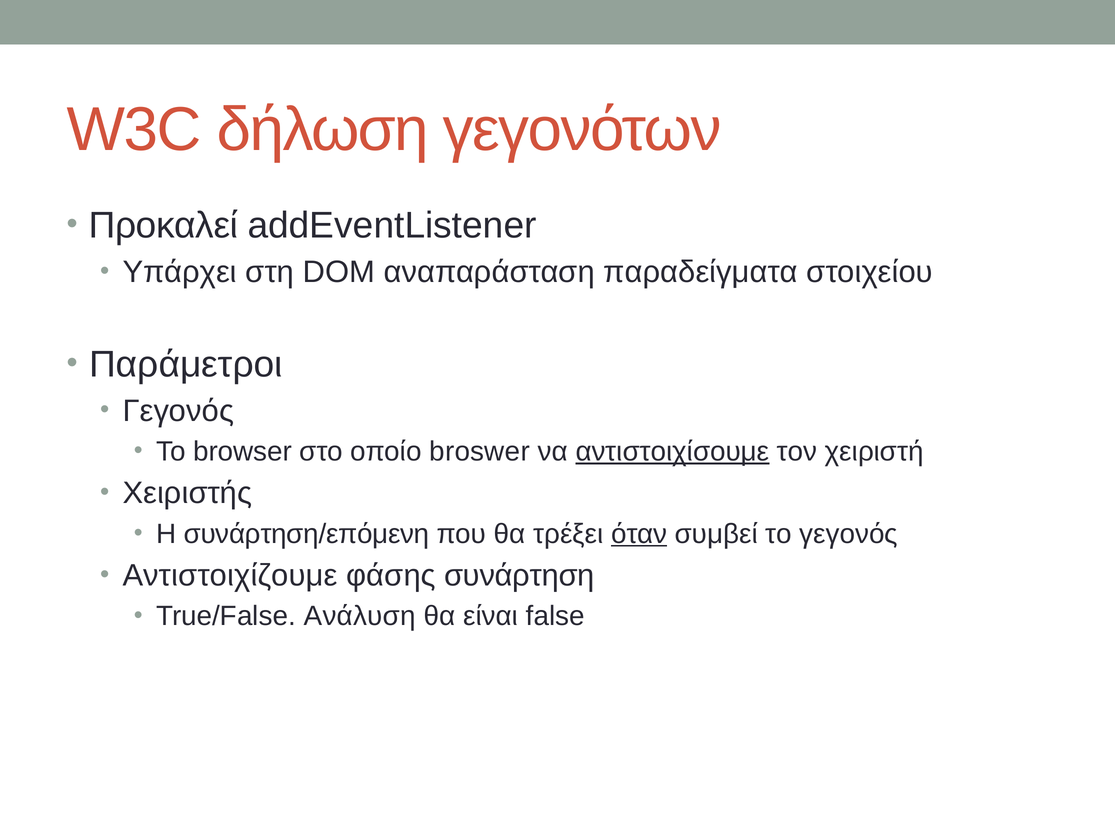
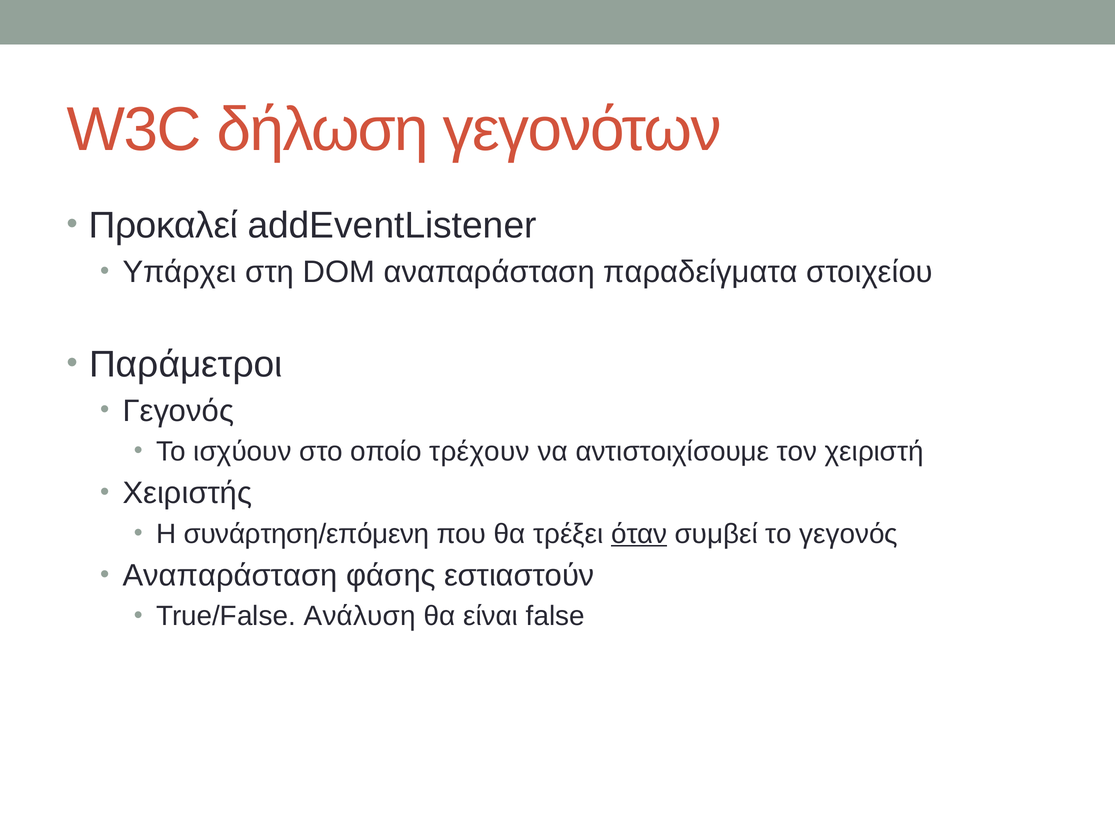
browser: browser -> ισχύουν
broswer: broswer -> τρέχουν
αντιστοιχίσουμε underline: present -> none
Αντιστοιχίζουμε at (230, 576): Αντιστοιχίζουμε -> Αναπαράσταση
συνάρτηση: συνάρτηση -> εστιαστούν
